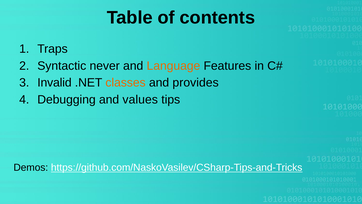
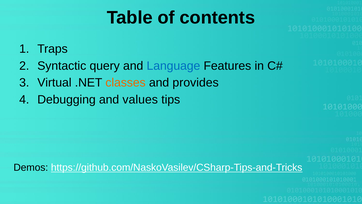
never: never -> query
Language colour: orange -> blue
Invalid: Invalid -> Virtual
